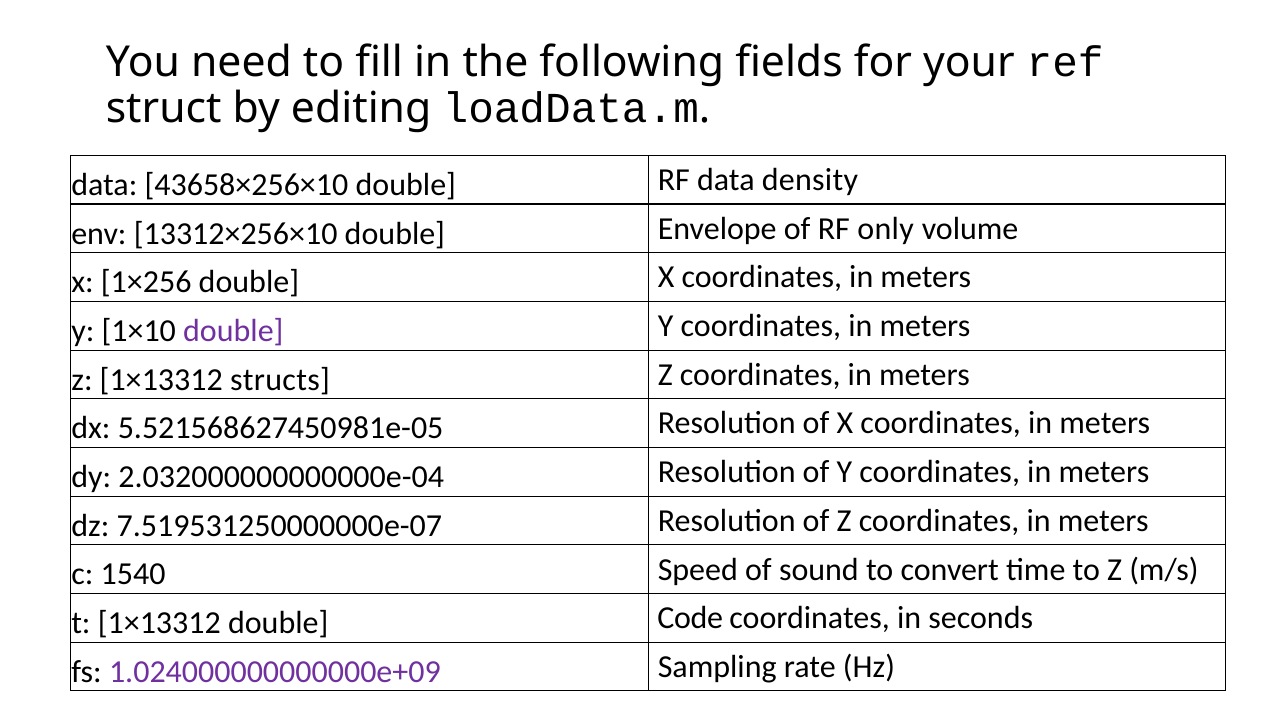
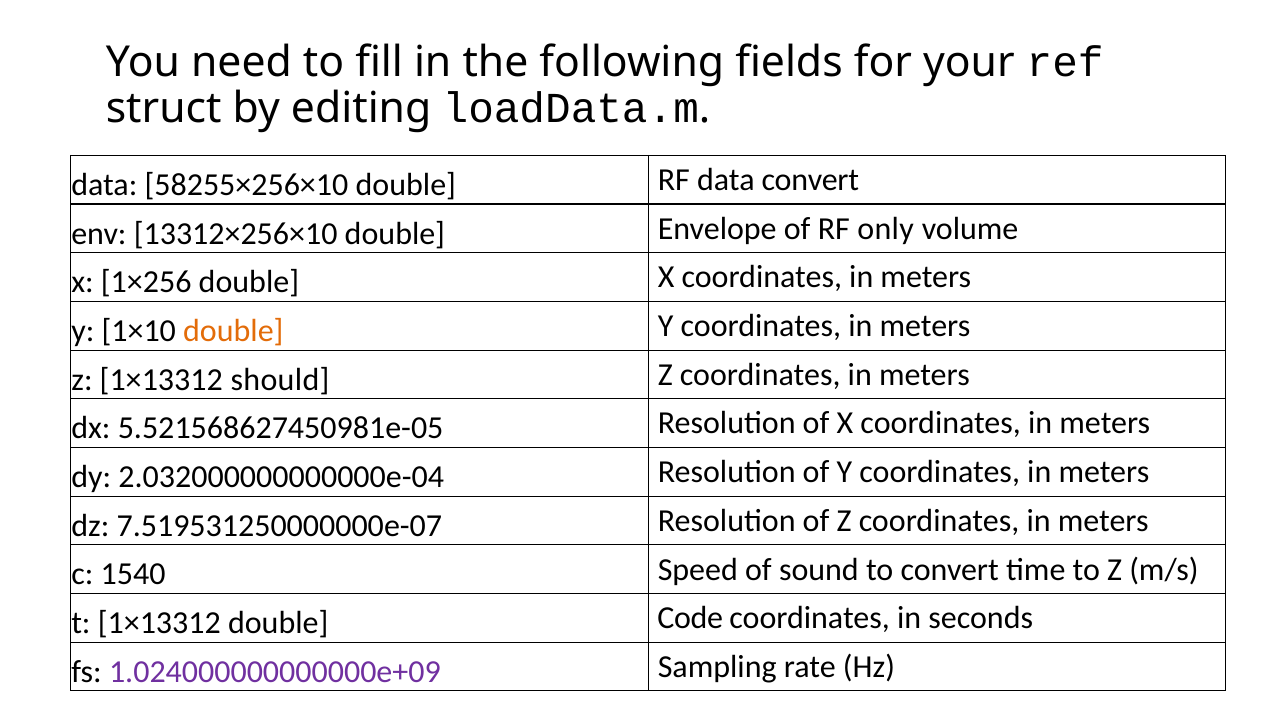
43658×256×10: 43658×256×10 -> 58255×256×10
data density: density -> convert
double at (233, 331) colour: purple -> orange
structs: structs -> should
